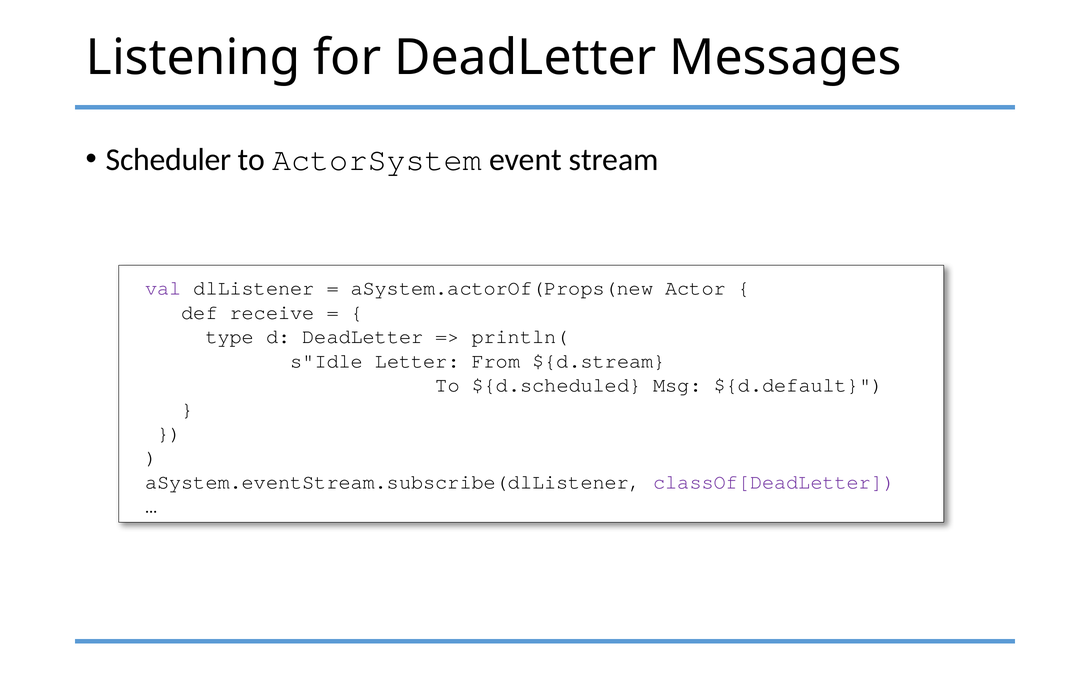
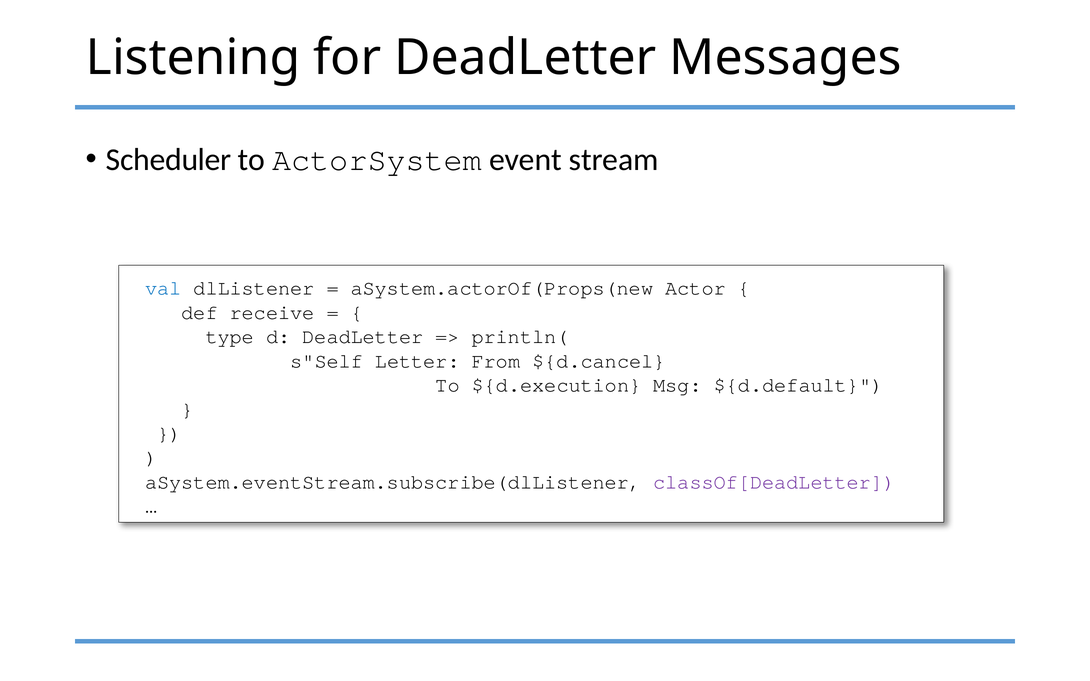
val colour: purple -> blue
s"Idle: s"Idle -> s"Self
${d.stream: ${d.stream -> ${d.cancel
${d.scheduled: ${d.scheduled -> ${d.execution
